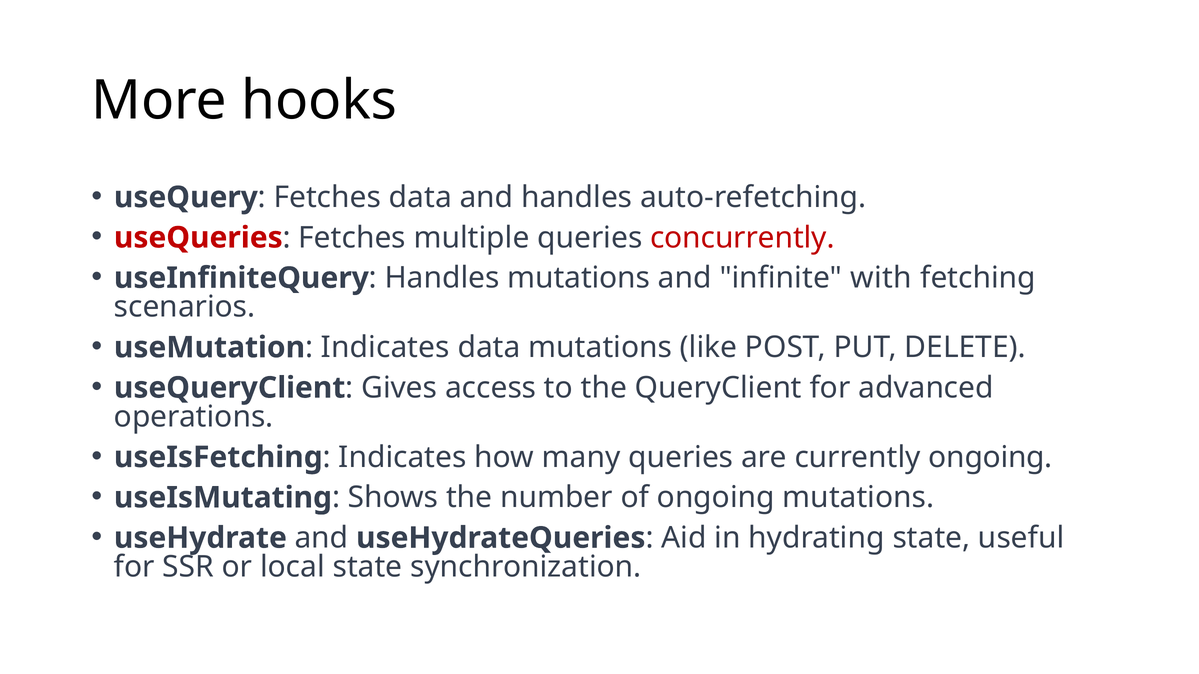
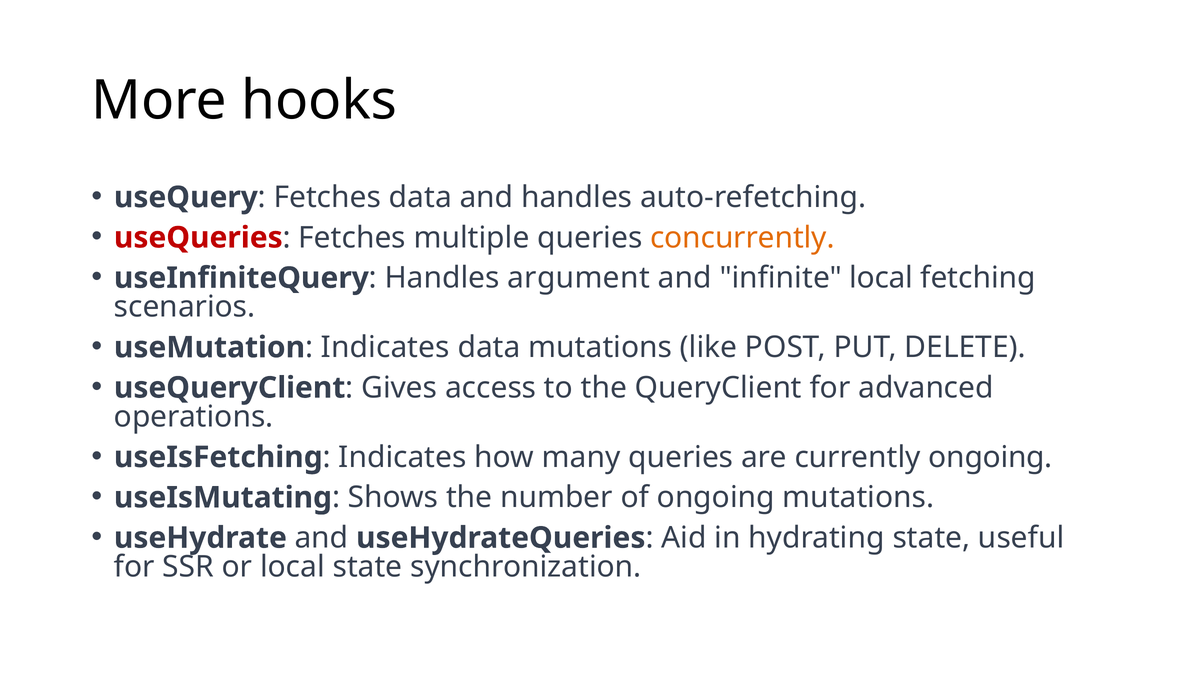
concurrently colour: red -> orange
Handles mutations: mutations -> argument
infinite with: with -> local
